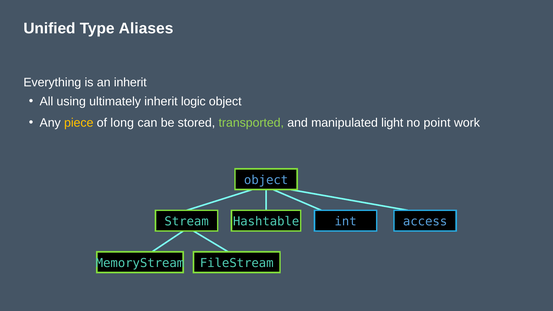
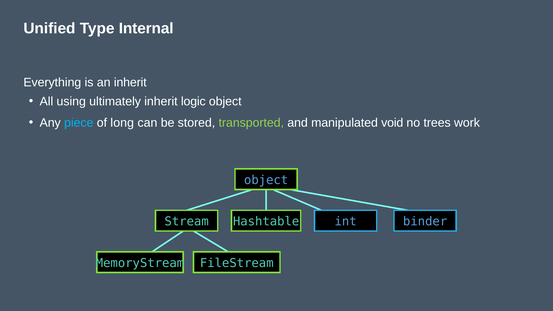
Aliases: Aliases -> Internal
piece colour: yellow -> light blue
light: light -> void
point: point -> trees
access: access -> binder
